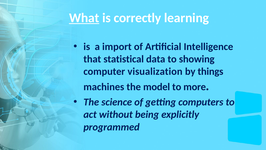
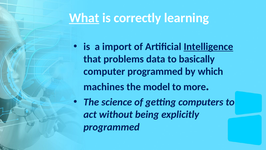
Intelligence underline: none -> present
statistical: statistical -> problems
showing: showing -> basically
computer visualization: visualization -> programmed
things: things -> which
